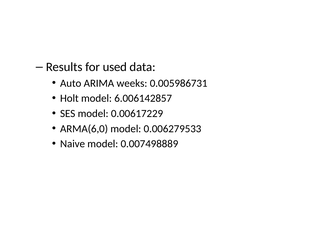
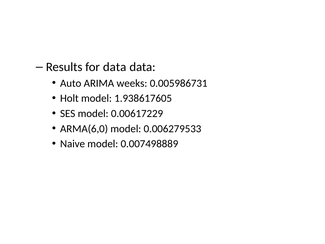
for used: used -> data
6.006142857: 6.006142857 -> 1.938617605
